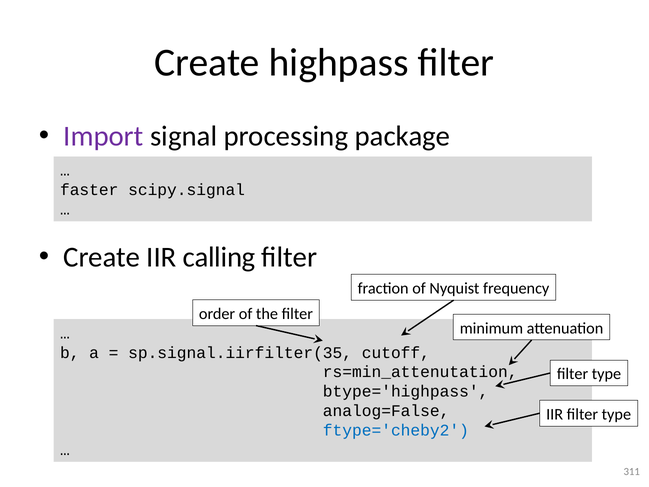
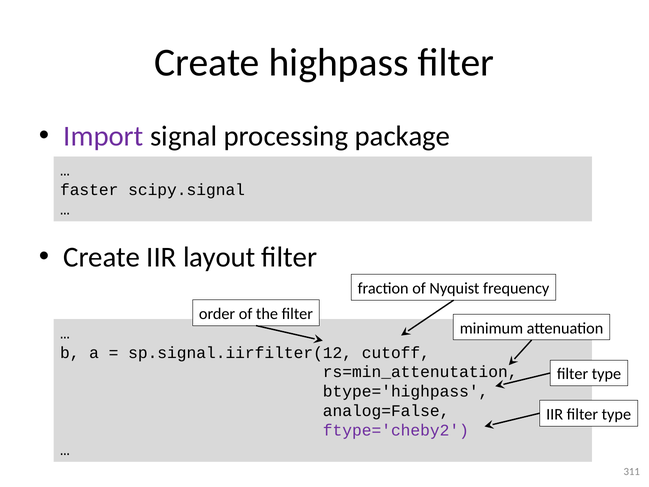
calling: calling -> layout
sp.signal.iirfilter(35: sp.signal.iirfilter(35 -> sp.signal.iirfilter(12
ftype='cheby2 colour: blue -> purple
